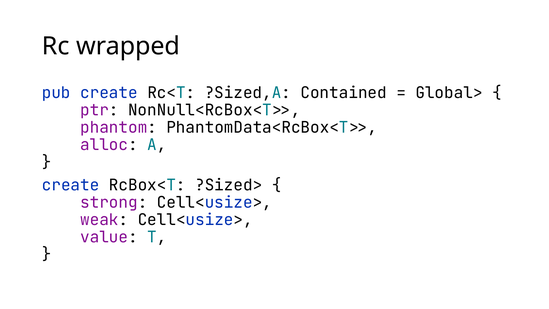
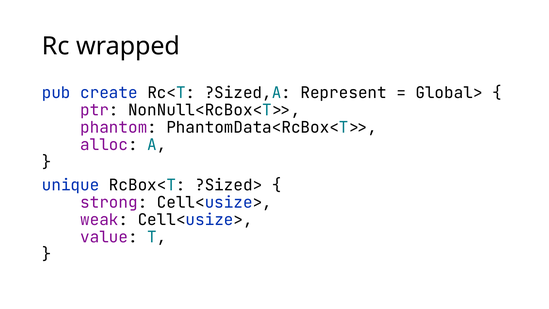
Contained: Contained -> Represent
create at (71, 185): create -> unique
